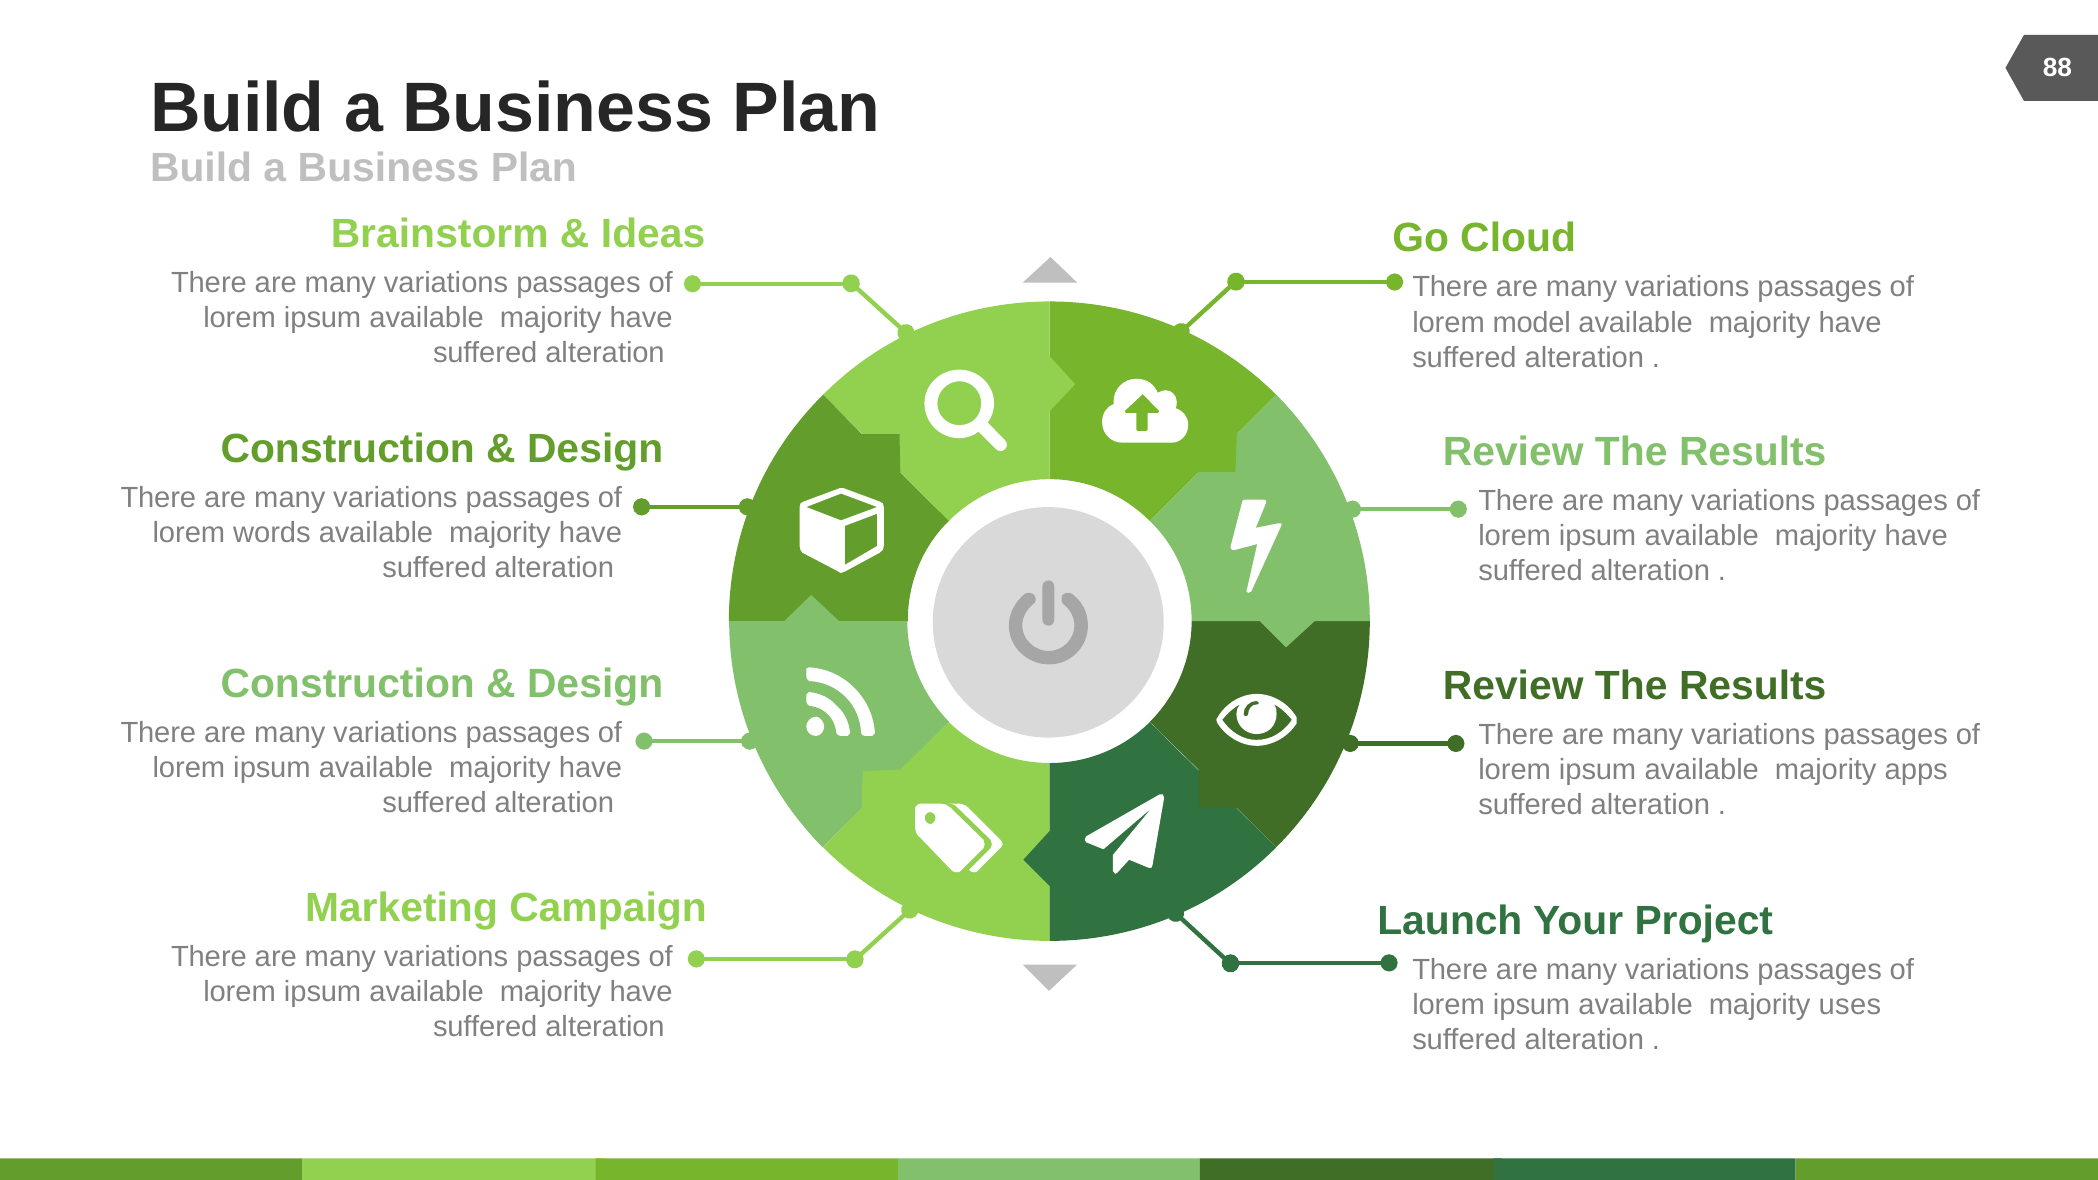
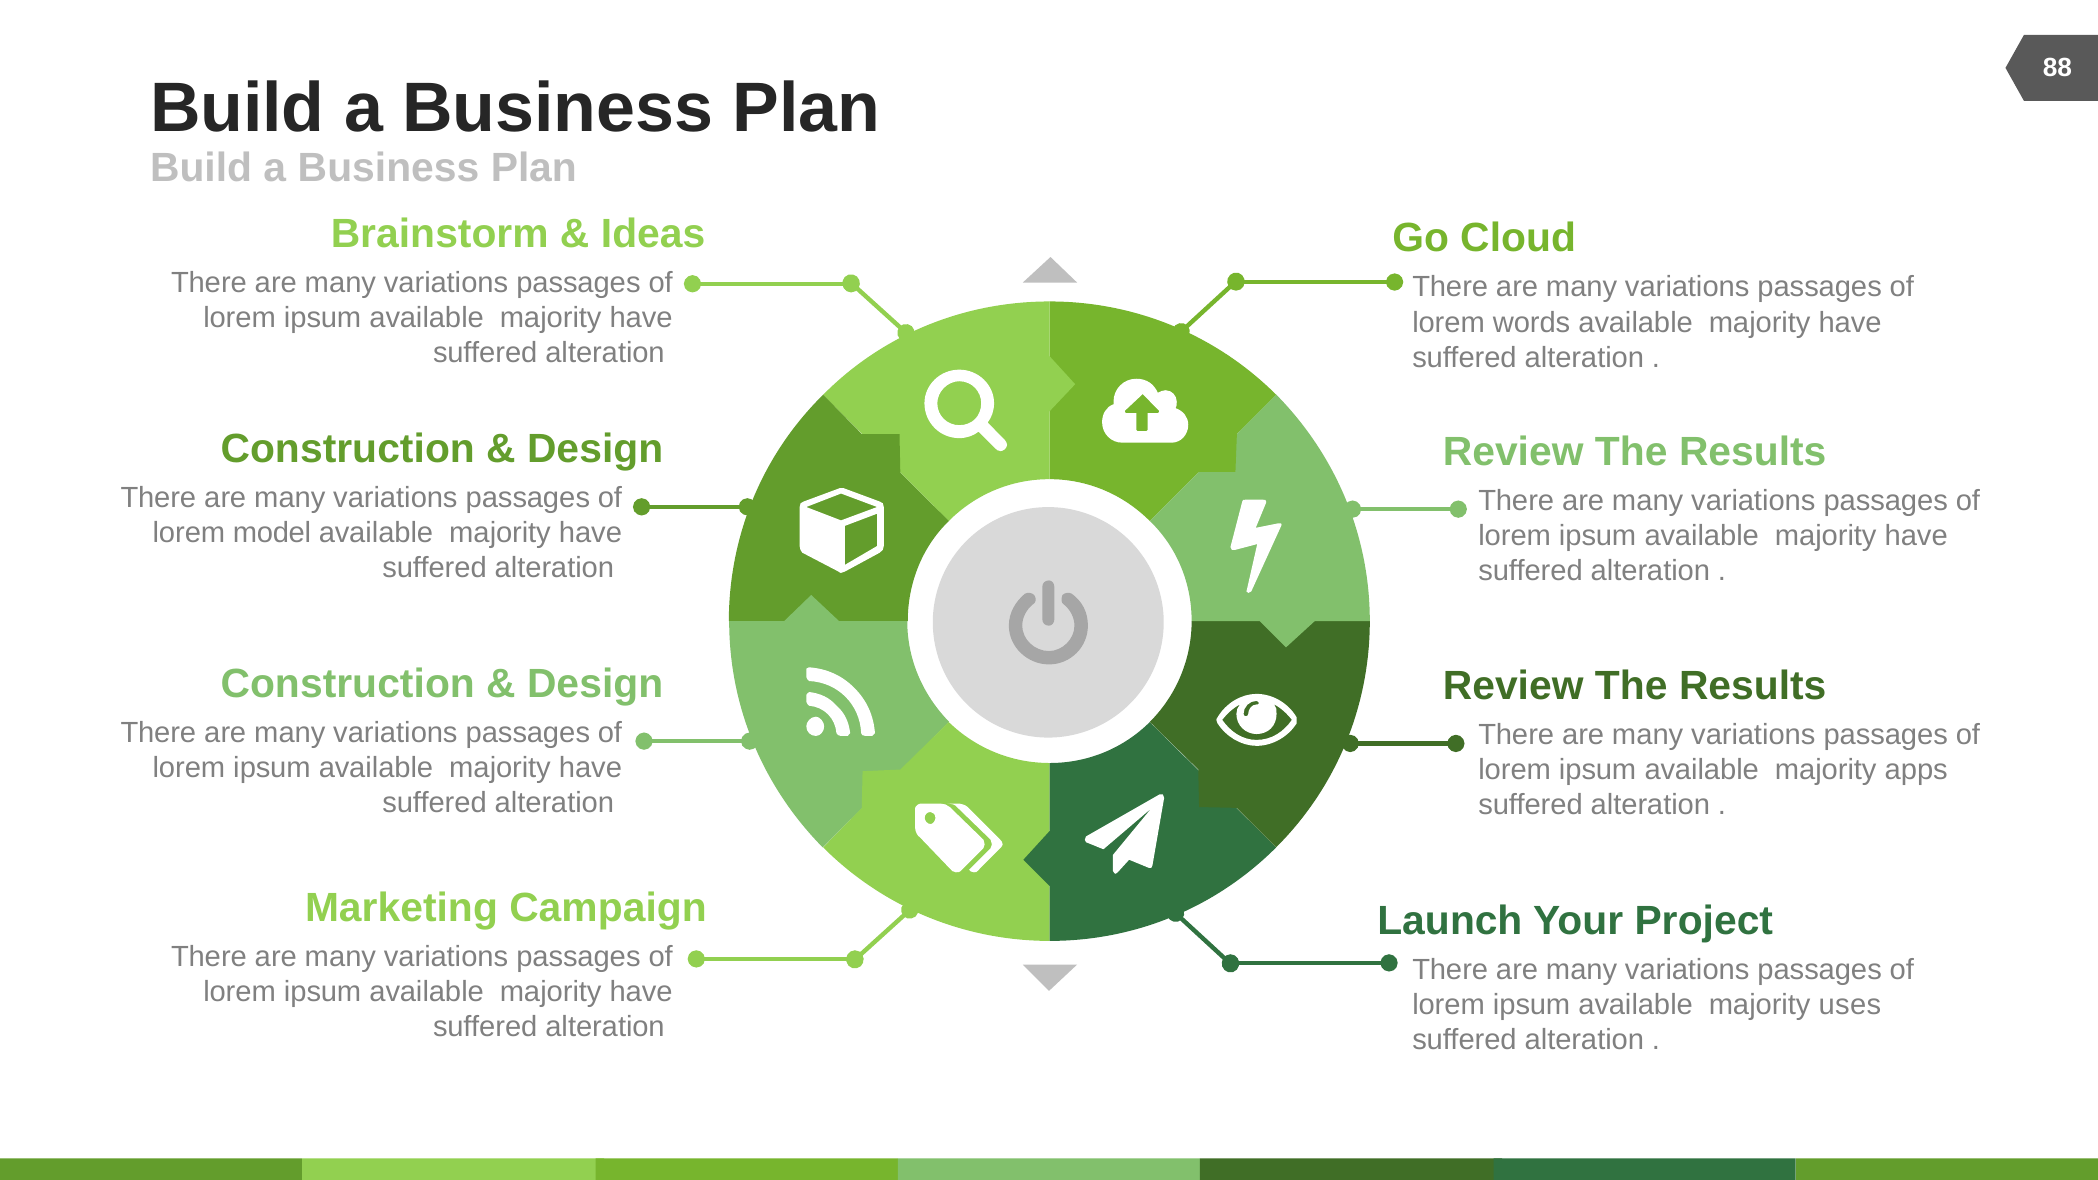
model: model -> words
words: words -> model
